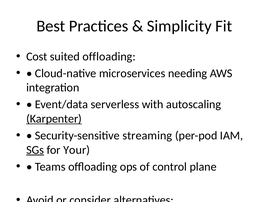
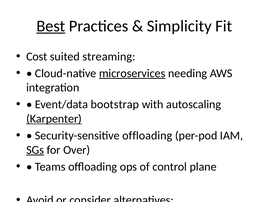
Best underline: none -> present
suited offloading: offloading -> streaming
microservices underline: none -> present
serverless: serverless -> bootstrap
Security-sensitive streaming: streaming -> offloading
Your: Your -> Over
